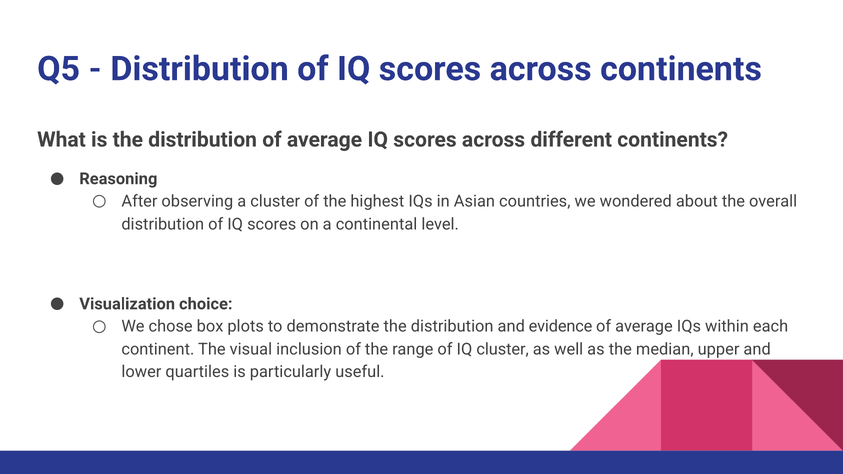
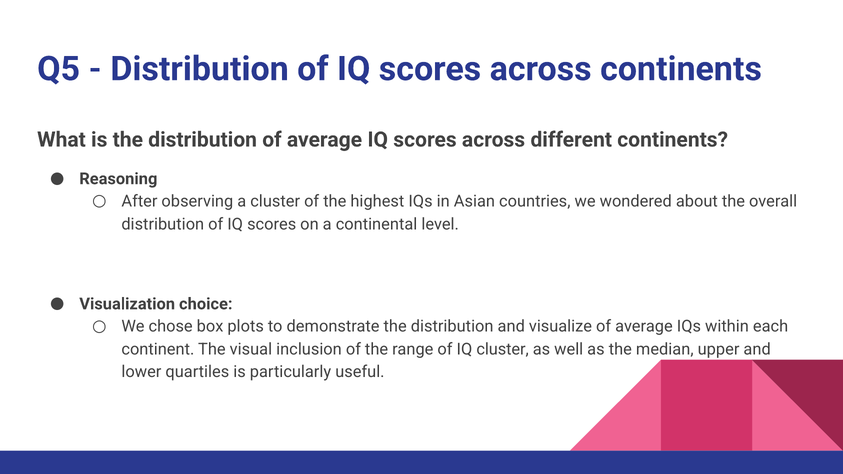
evidence: evidence -> visualize
